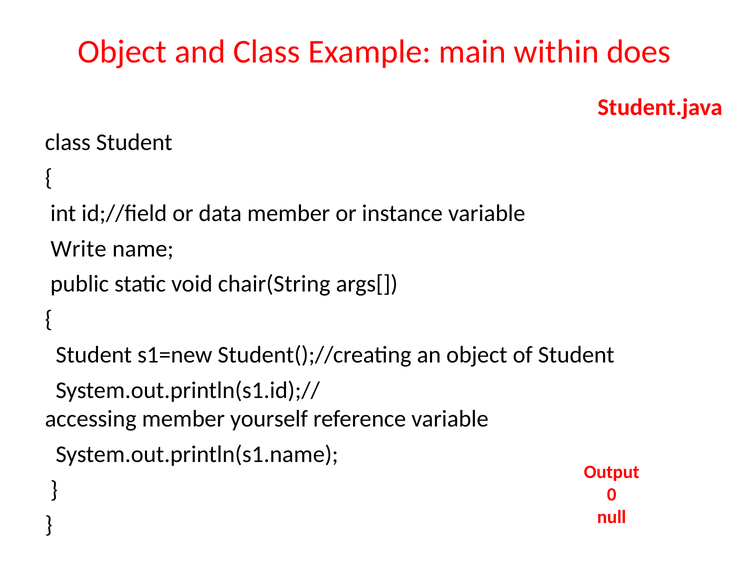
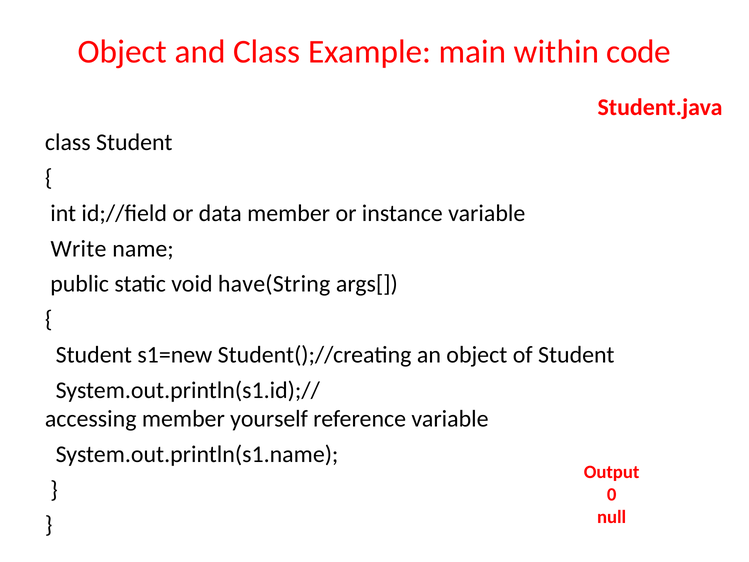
does: does -> code
chair(String: chair(String -> have(String
